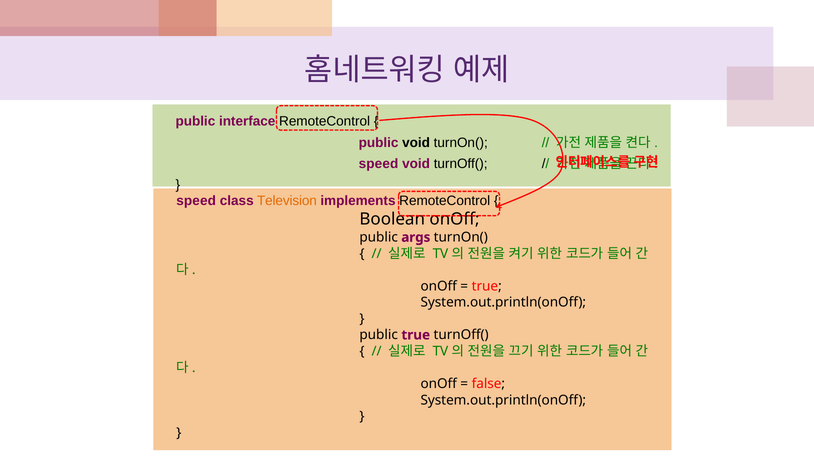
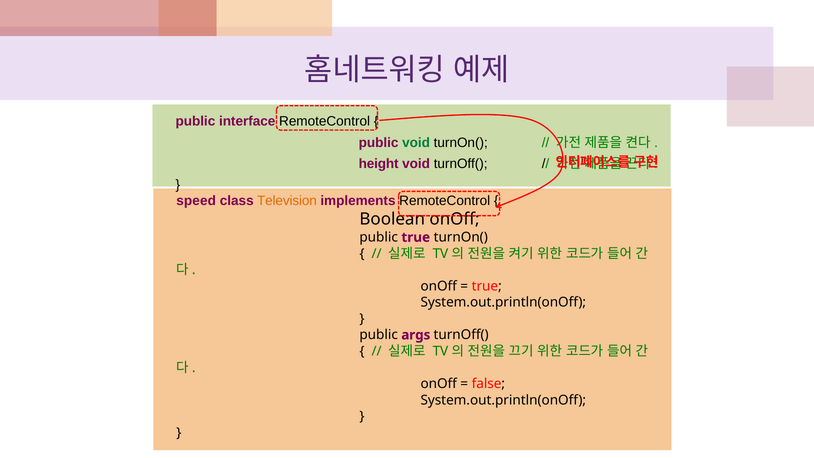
void at (416, 143) colour: black -> green
speed at (378, 164): speed -> height
public args: args -> true
public true: true -> args
